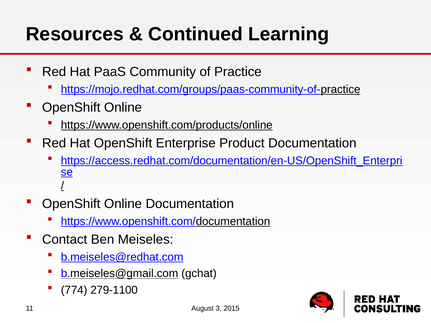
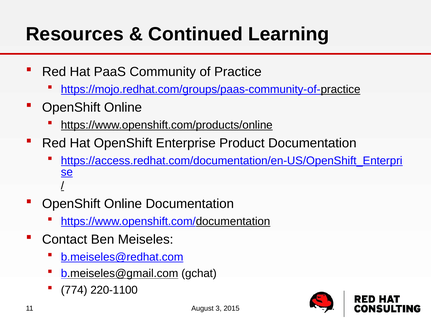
279-1100: 279-1100 -> 220-1100
